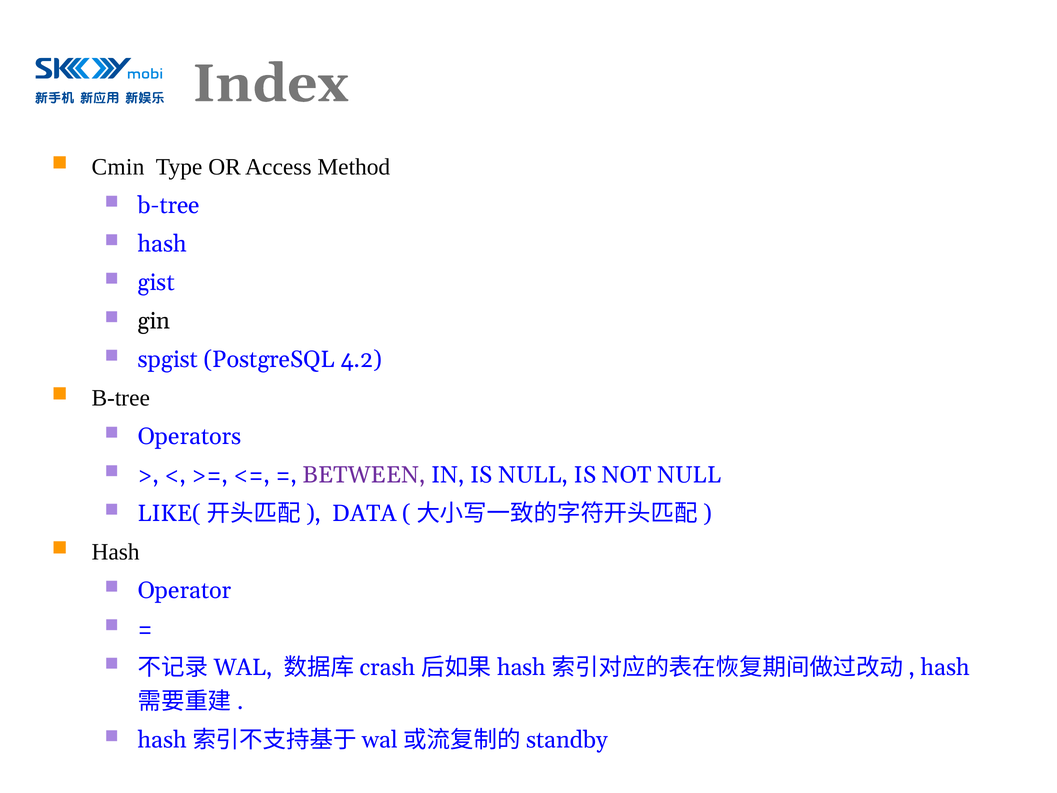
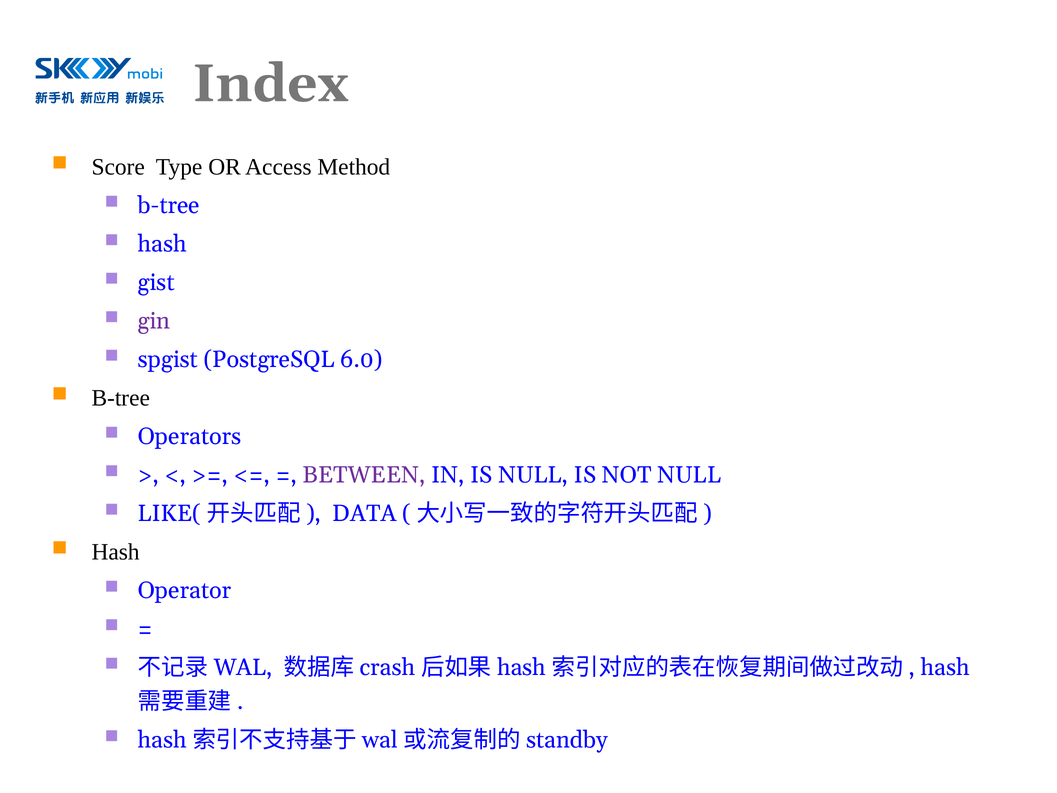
Cmin: Cmin -> Score
gin colour: black -> purple
4.2: 4.2 -> 6.0
